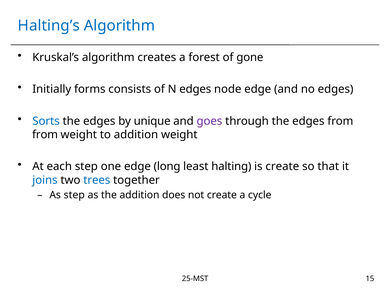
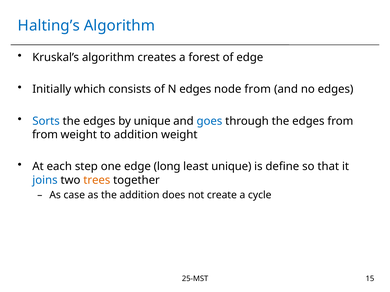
of gone: gone -> edge
forms: forms -> which
node edge: edge -> from
goes colour: purple -> blue
least halting: halting -> unique
is create: create -> define
trees colour: blue -> orange
As step: step -> case
